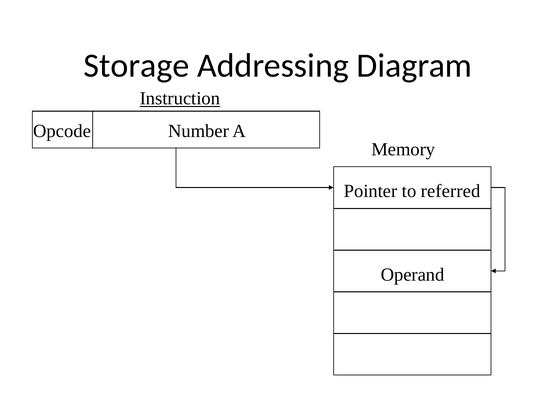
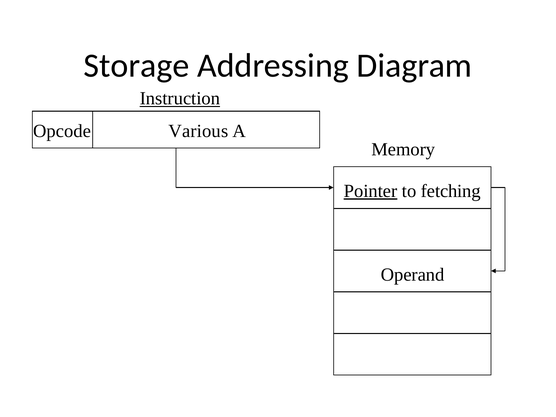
Number: Number -> Various
Pointer underline: none -> present
referred: referred -> fetching
